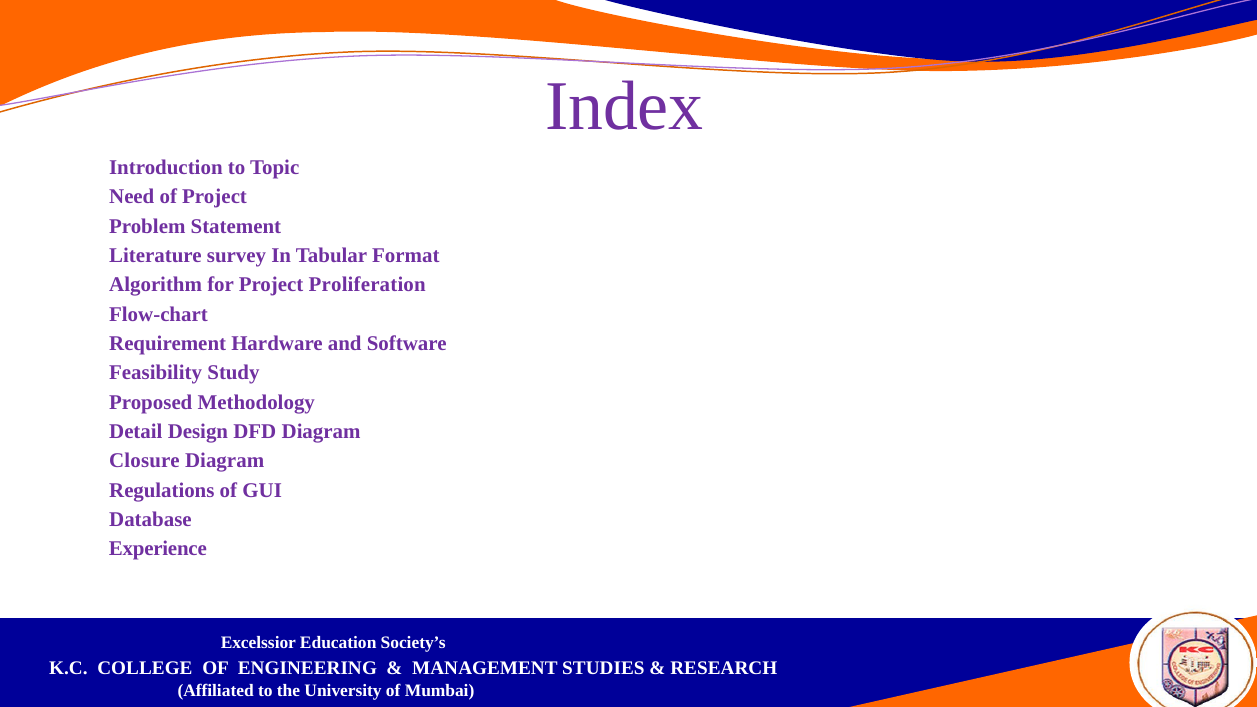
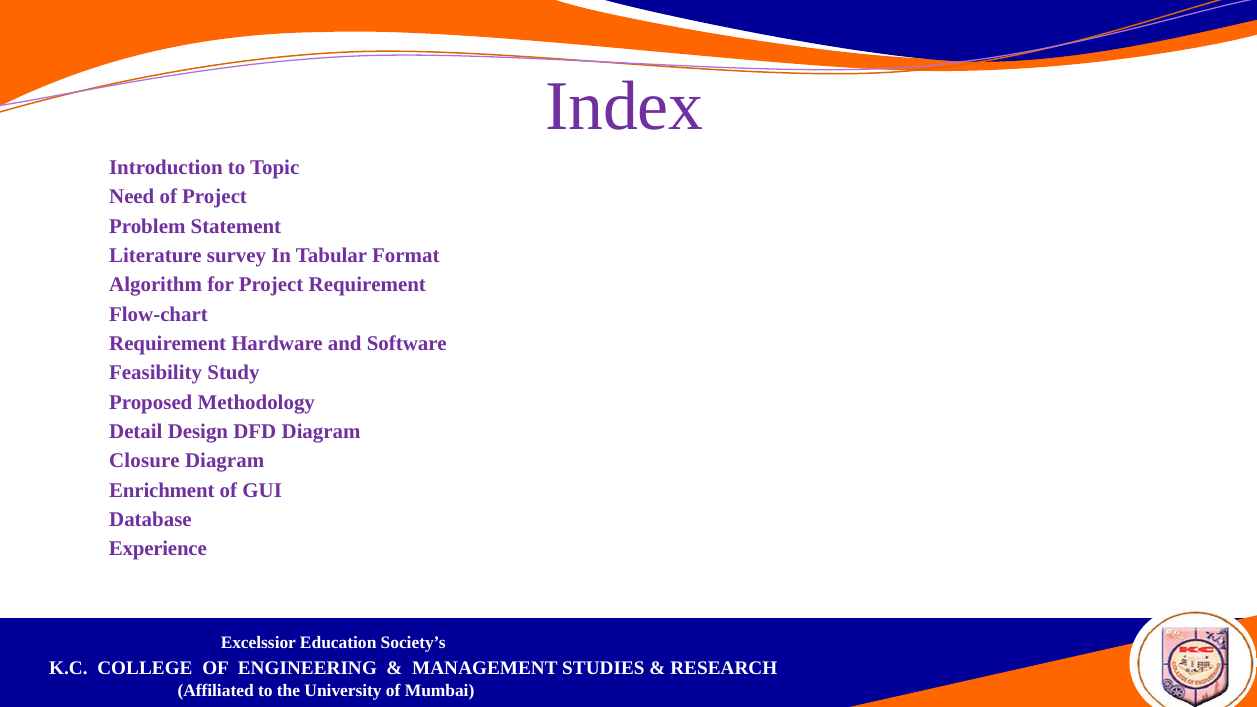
Project Proliferation: Proliferation -> Requirement
Regulations: Regulations -> Enrichment
